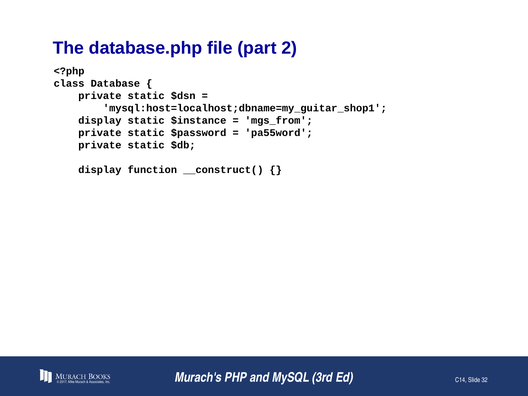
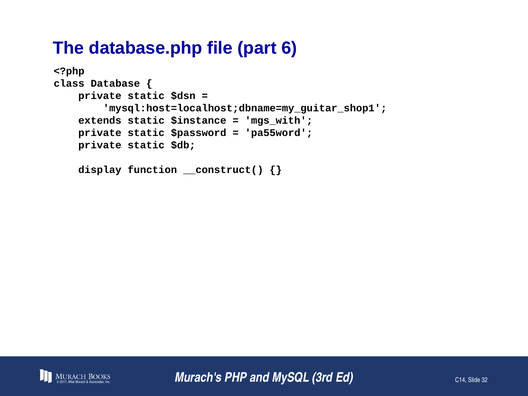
2: 2 -> 6
display at (100, 120): display -> extends
mgs_from: mgs_from -> mgs_with
